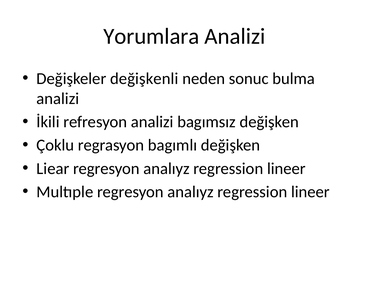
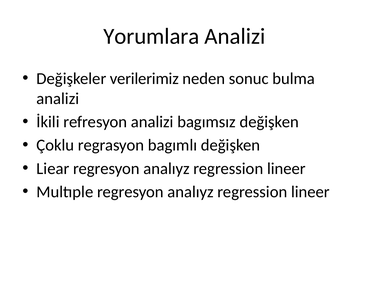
değişkenli: değişkenli -> verilerimiz
